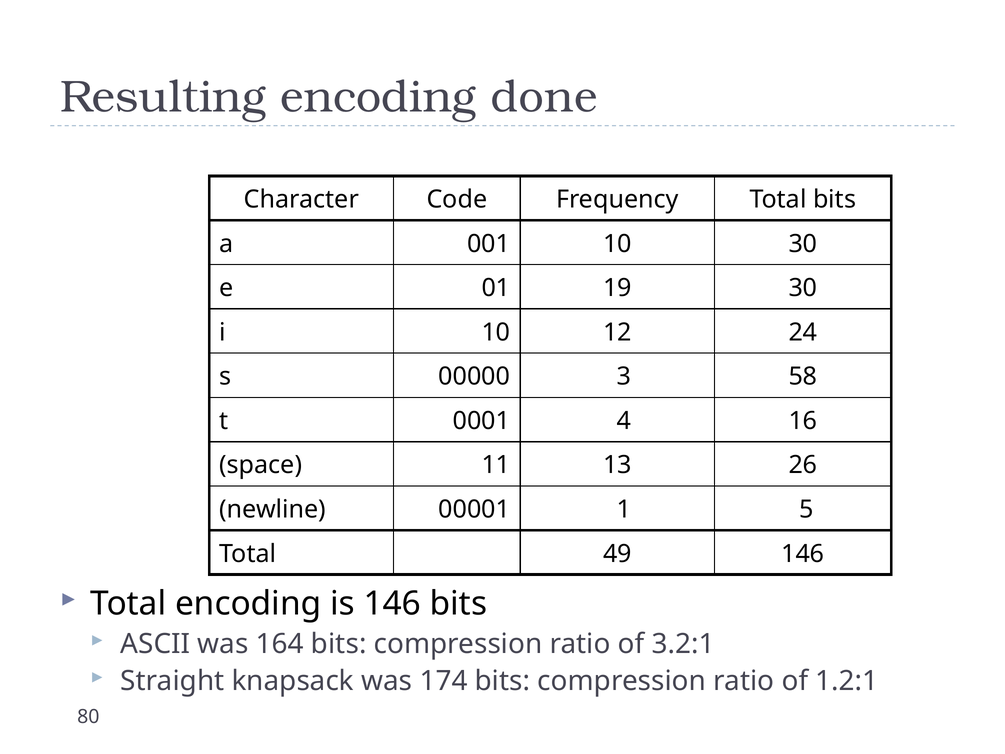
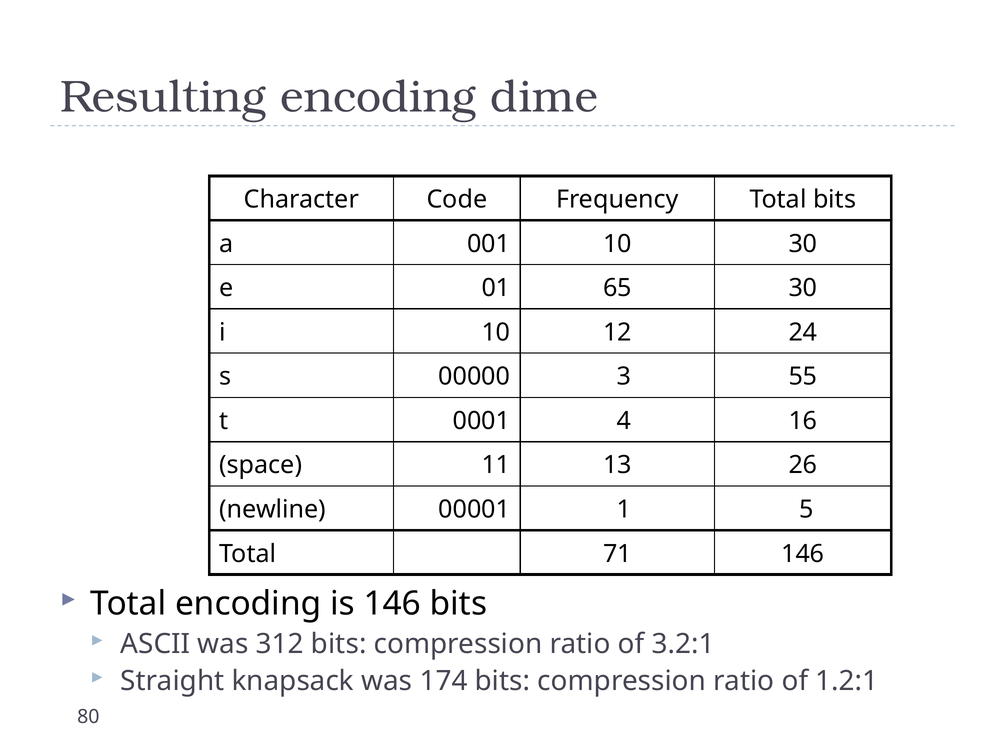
done: done -> dime
19: 19 -> 65
58: 58 -> 55
49: 49 -> 71
164: 164 -> 312
